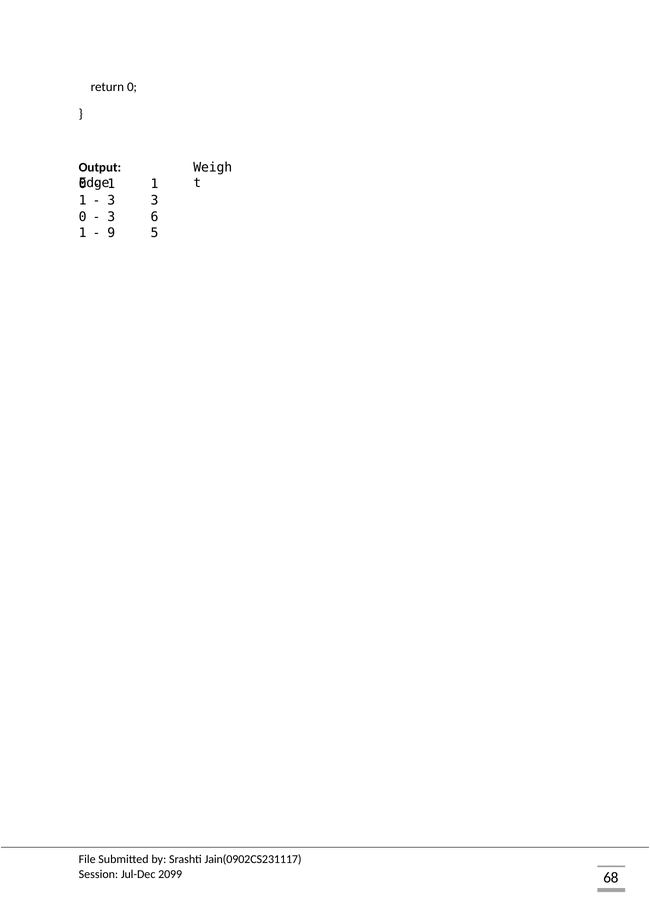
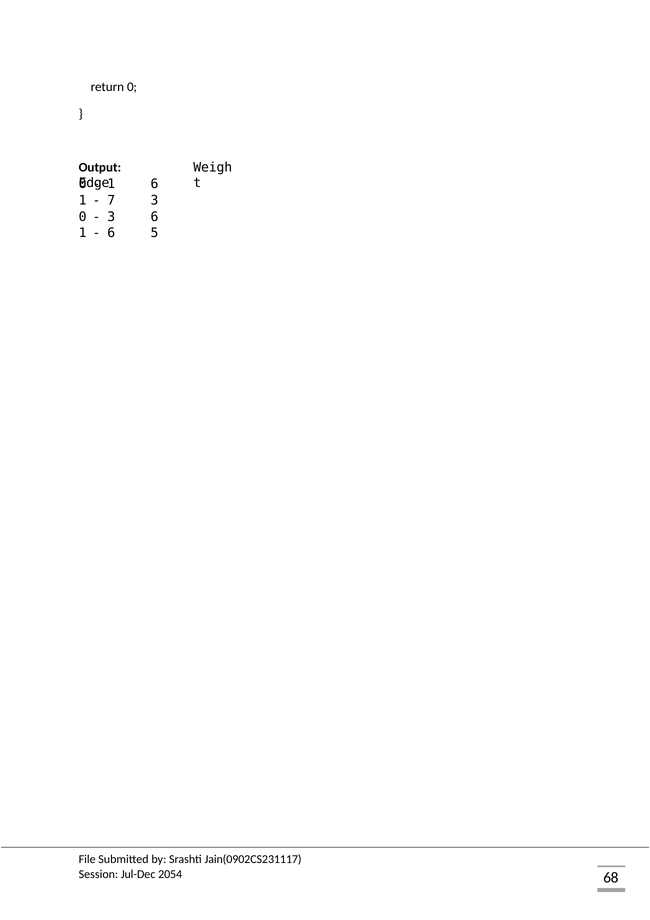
1 at (154, 184): 1 -> 6
3 at (111, 200): 3 -> 7
9 at (111, 233): 9 -> 6
2099: 2099 -> 2054
